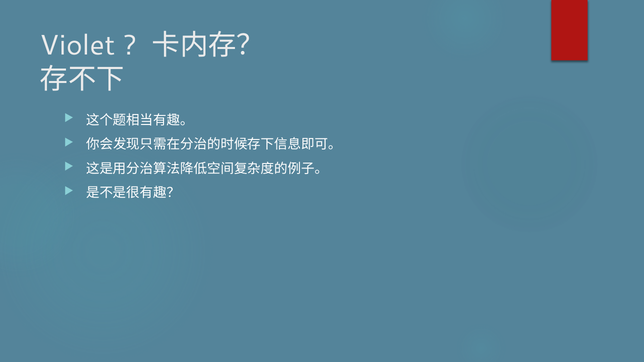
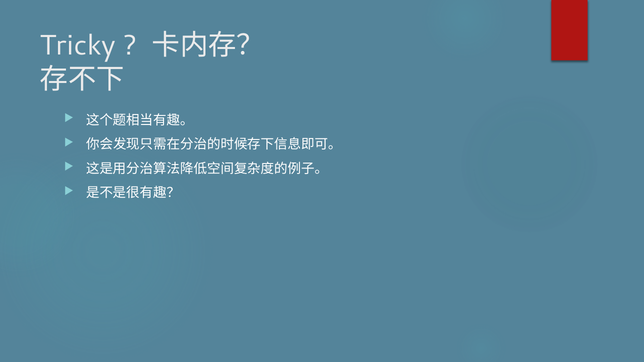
Violet: Violet -> Tricky
